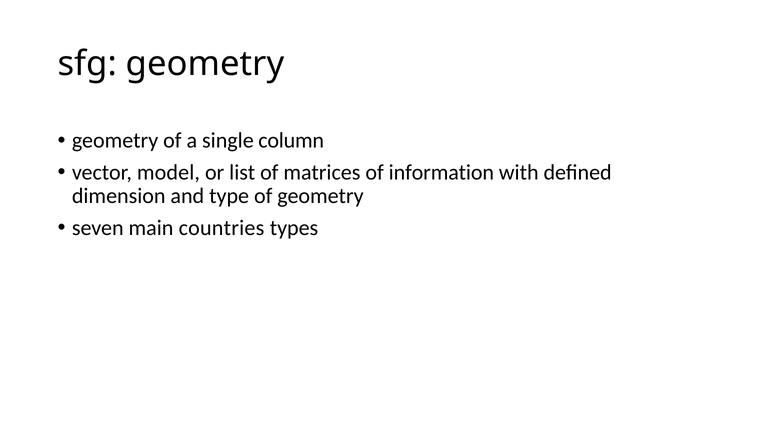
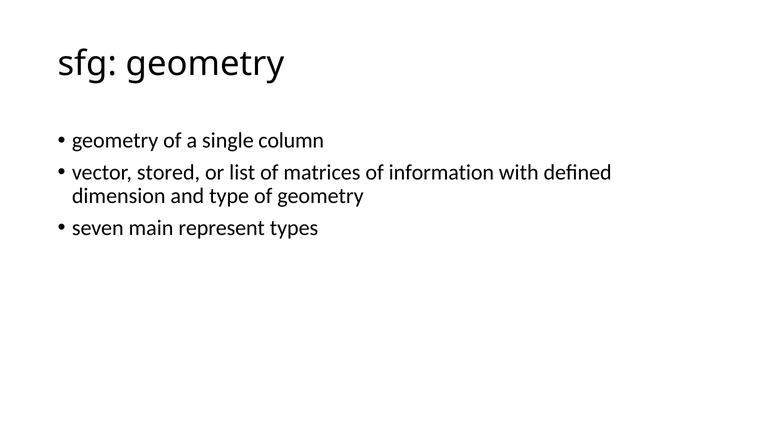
model: model -> stored
countries: countries -> represent
